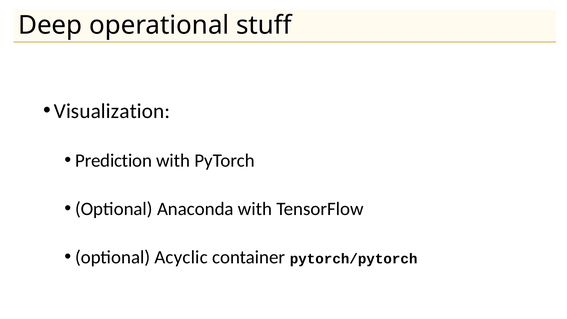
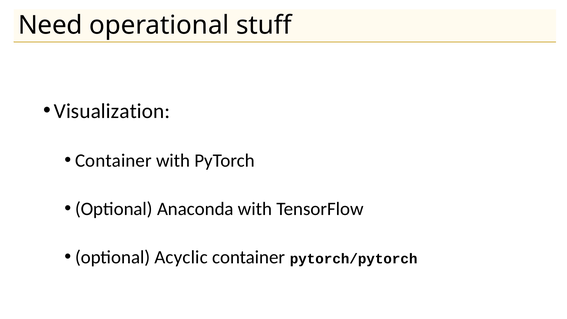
Deep: Deep -> Need
Prediction at (114, 161): Prediction -> Container
